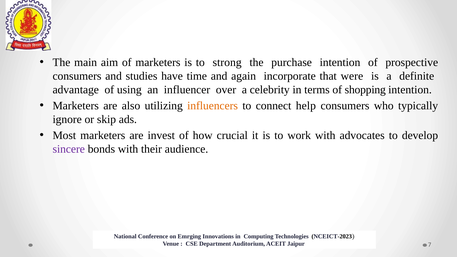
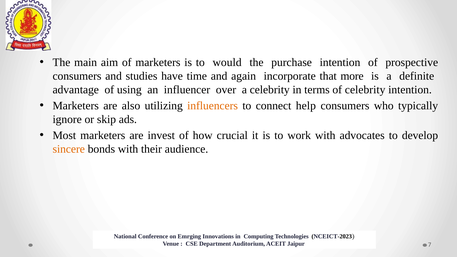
strong: strong -> would
were: were -> more
of shopping: shopping -> celebrity
sincere colour: purple -> orange
